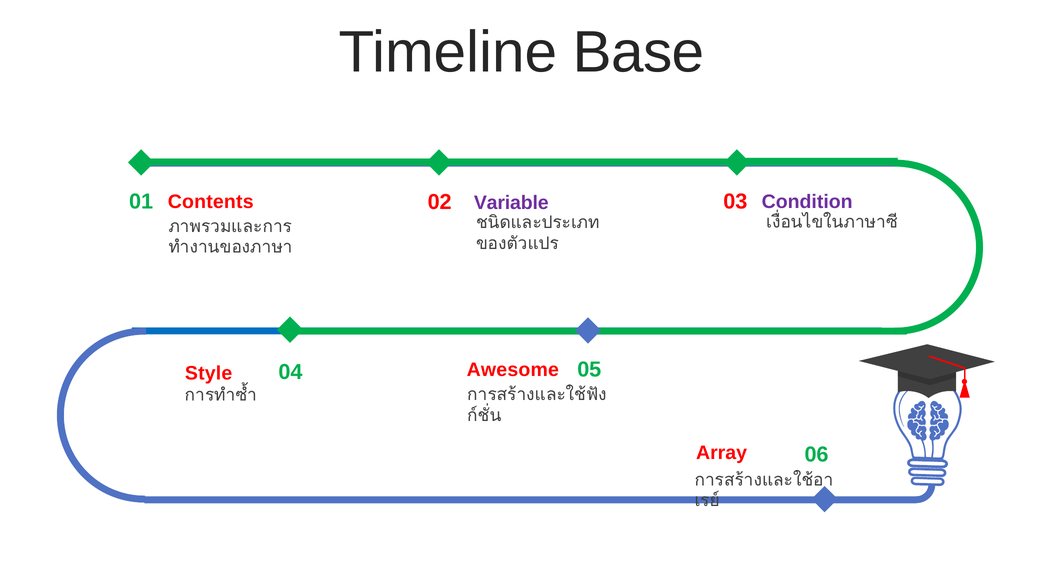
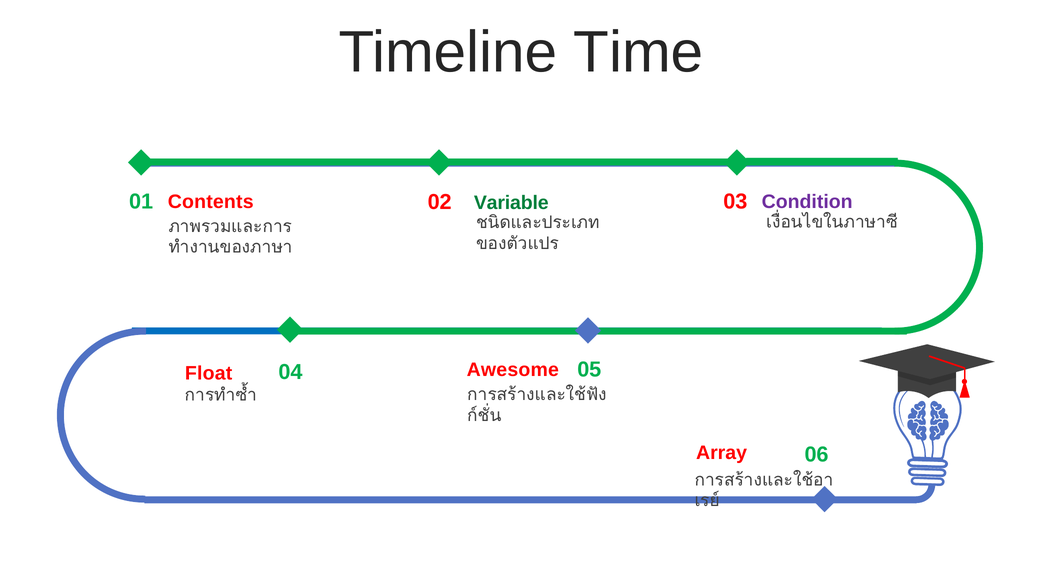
Base: Base -> Time
Variable colour: purple -> green
Style: Style -> Float
